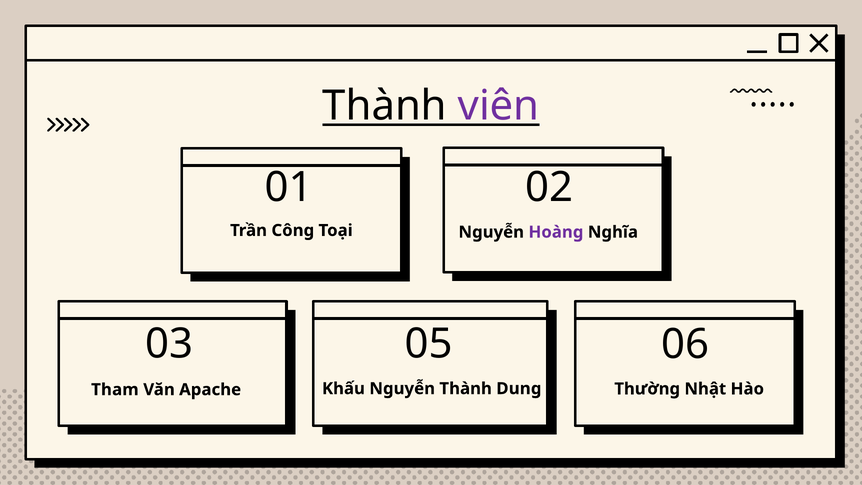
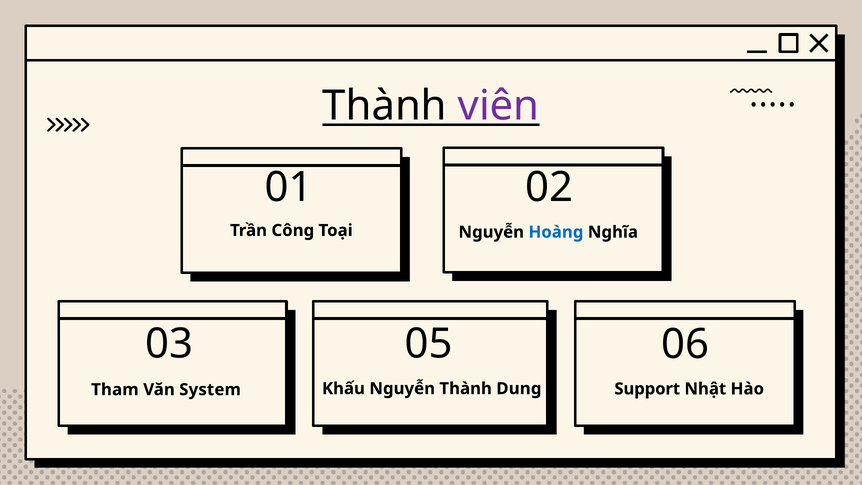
Hoàng colour: purple -> blue
Thường: Thường -> Support
Apache: Apache -> System
